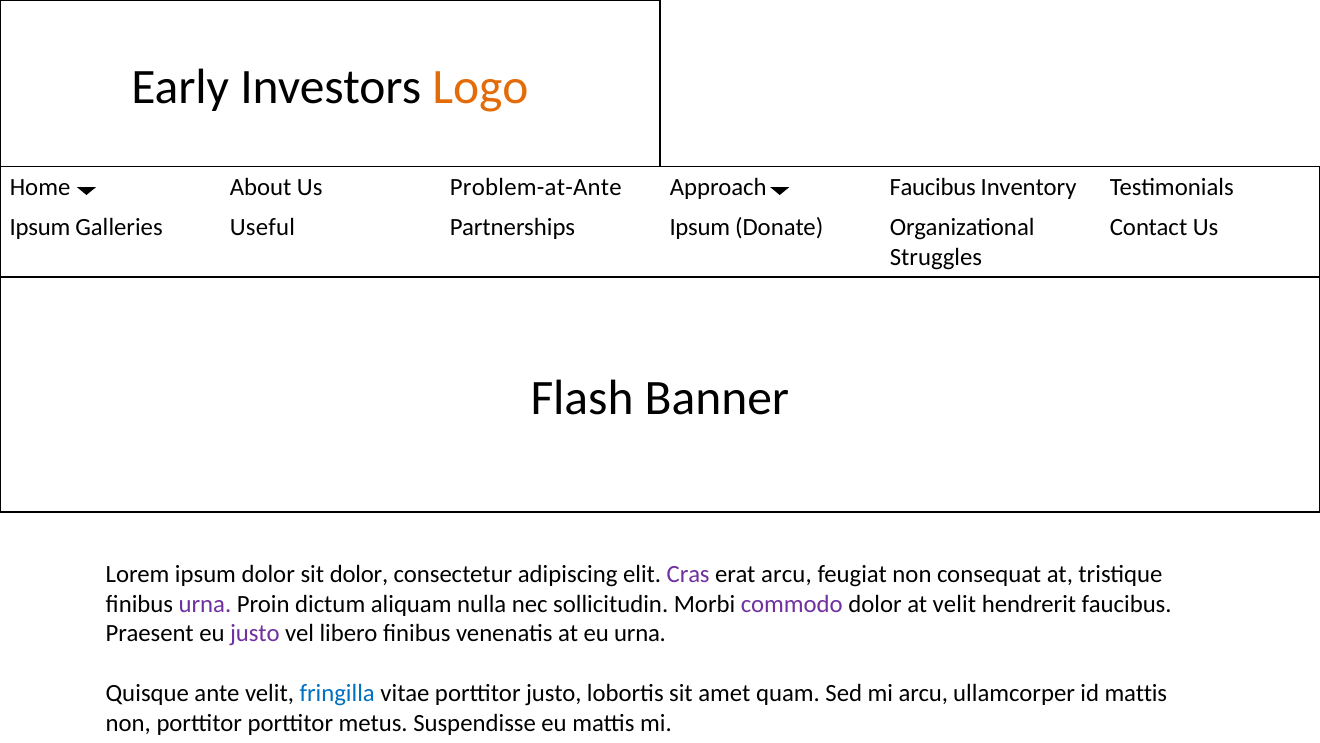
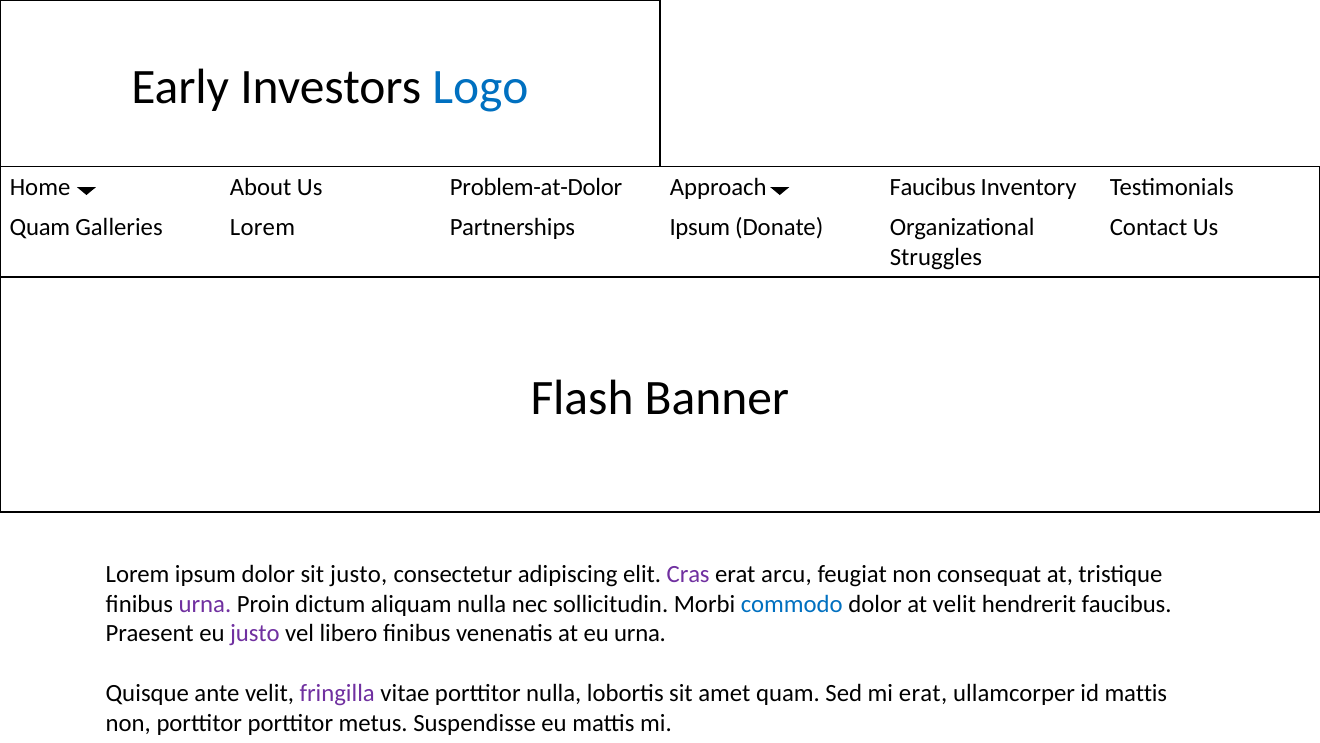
Logo colour: orange -> blue
Problem-at-Ante: Problem-at-Ante -> Problem-at-Dolor
Ipsum at (40, 227): Ipsum -> Quam
Galleries Useful: Useful -> Lorem
sit dolor: dolor -> justo
commodo colour: purple -> blue
fringilla colour: blue -> purple
porttitor justo: justo -> nulla
mi arcu: arcu -> erat
